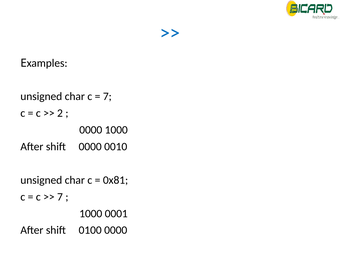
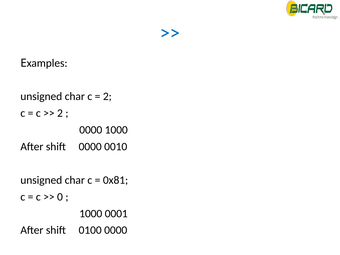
7 at (107, 96): 7 -> 2
7 at (60, 197): 7 -> 0
